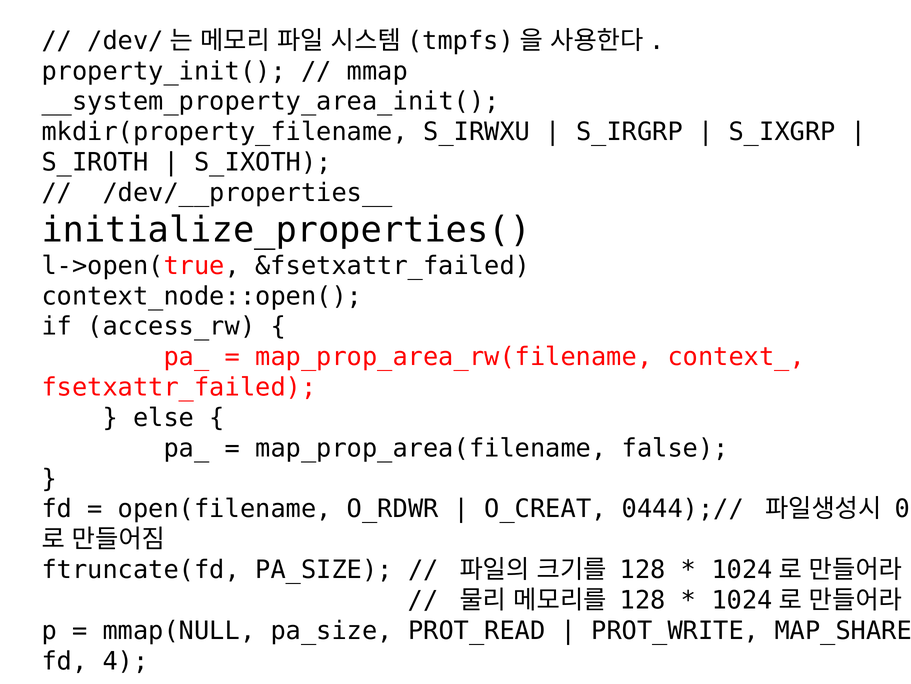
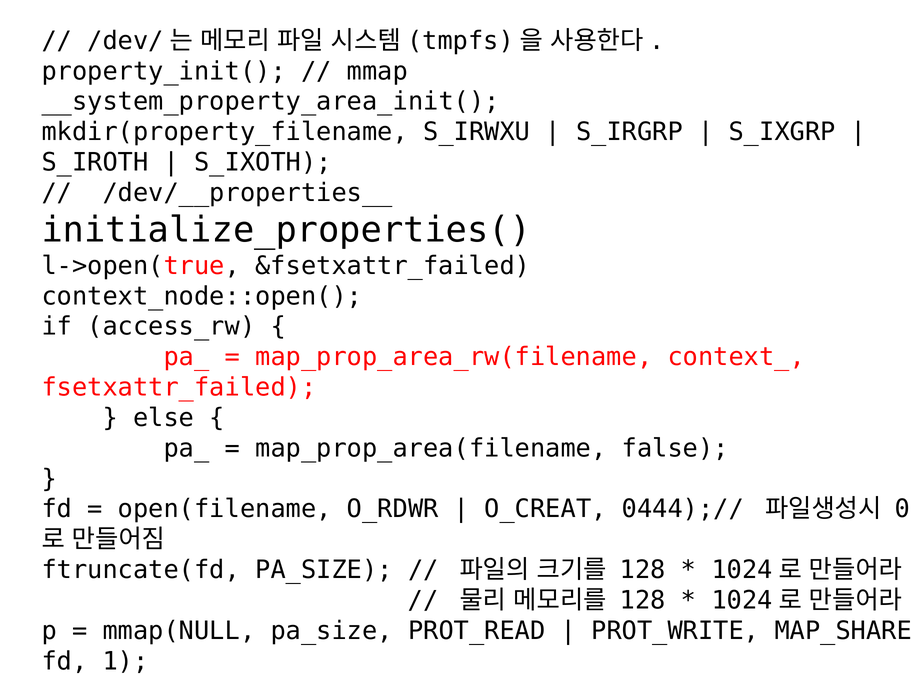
4: 4 -> 1
